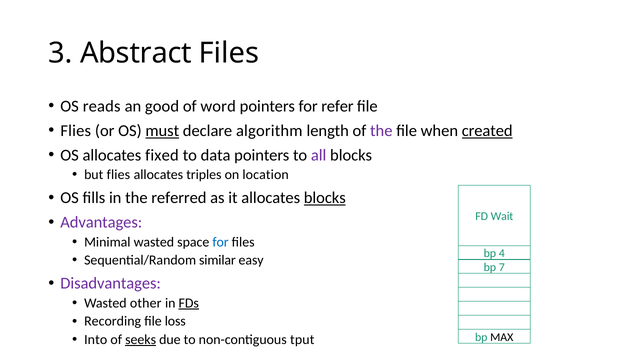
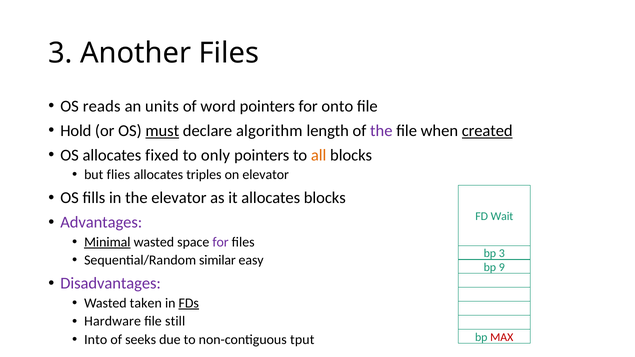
Abstract: Abstract -> Another
good: good -> units
refer: refer -> onto
Flies at (76, 131): Flies -> Hold
data: data -> only
all colour: purple -> orange
on location: location -> elevator
the referred: referred -> elevator
blocks at (325, 198) underline: present -> none
Minimal underline: none -> present
for at (221, 242) colour: blue -> purple
bp 4: 4 -> 3
7: 7 -> 9
other: other -> taken
Recording: Recording -> Hardware
loss: loss -> still
MAX colour: black -> red
seeks underline: present -> none
